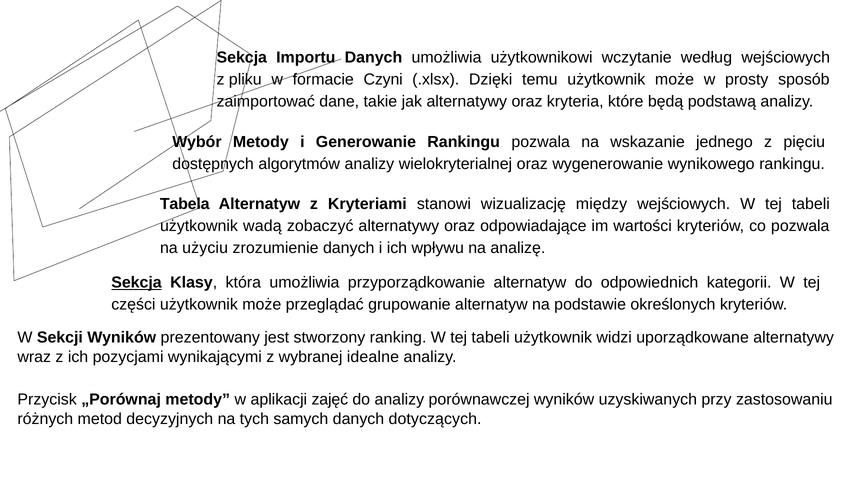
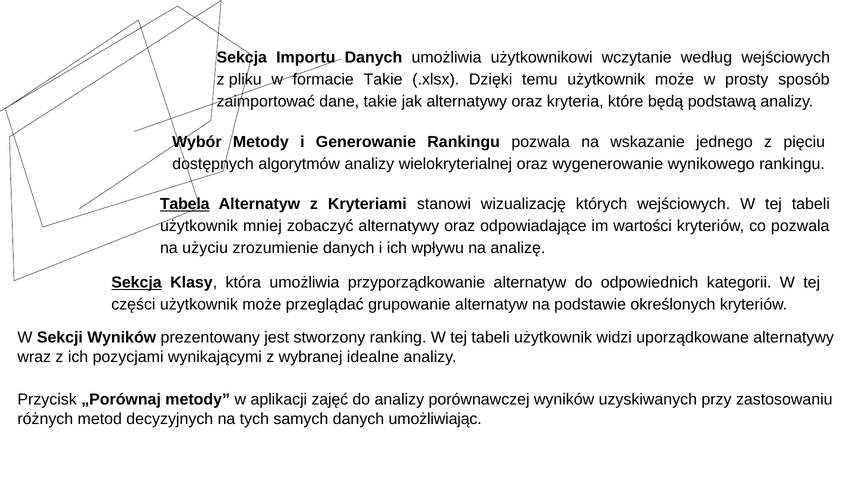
formacie Czyni: Czyni -> Takie
Tabela underline: none -> present
między: między -> których
wadą: wadą -> mniej
dotyczących: dotyczących -> umożliwiając
